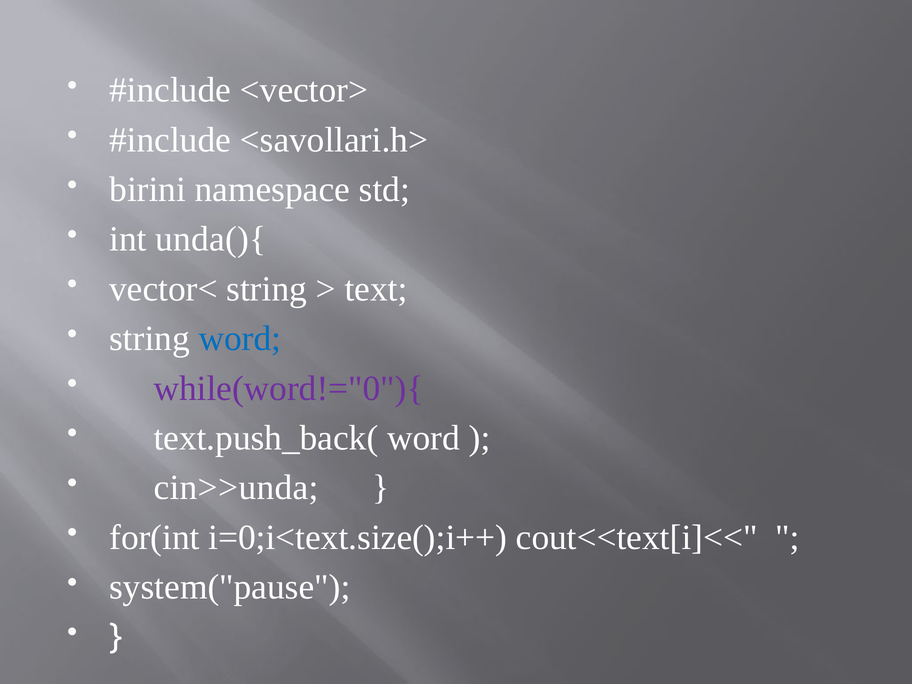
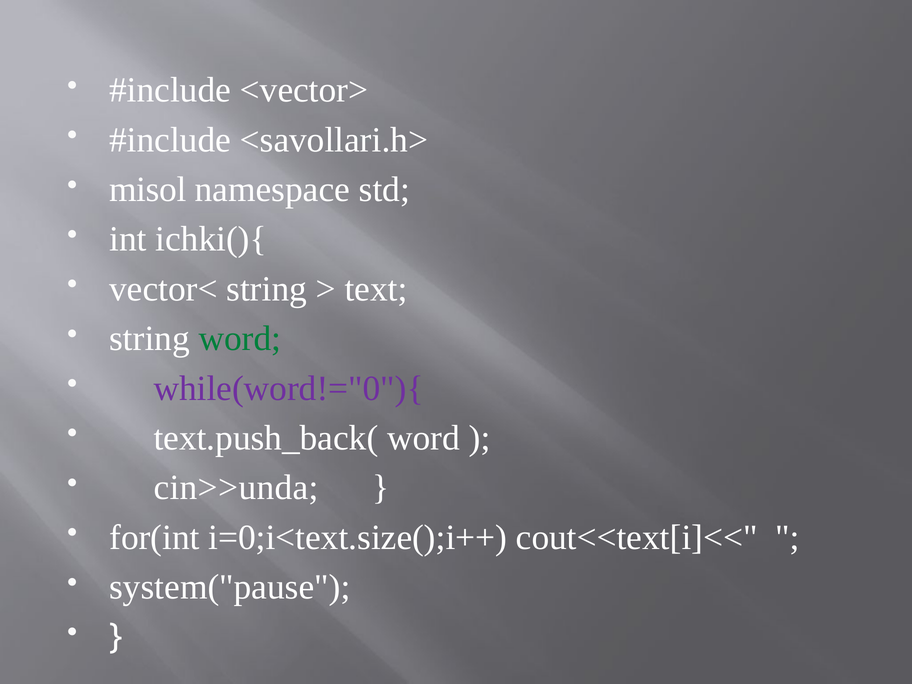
birini: birini -> misol
unda(){: unda(){ -> ichki(){
word at (240, 339) colour: blue -> green
